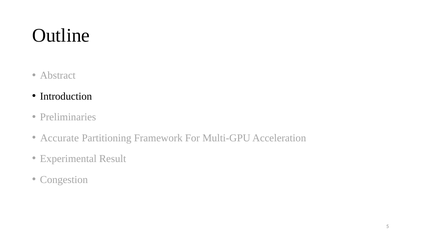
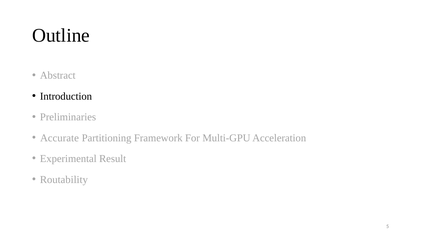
Congestion: Congestion -> Routability
